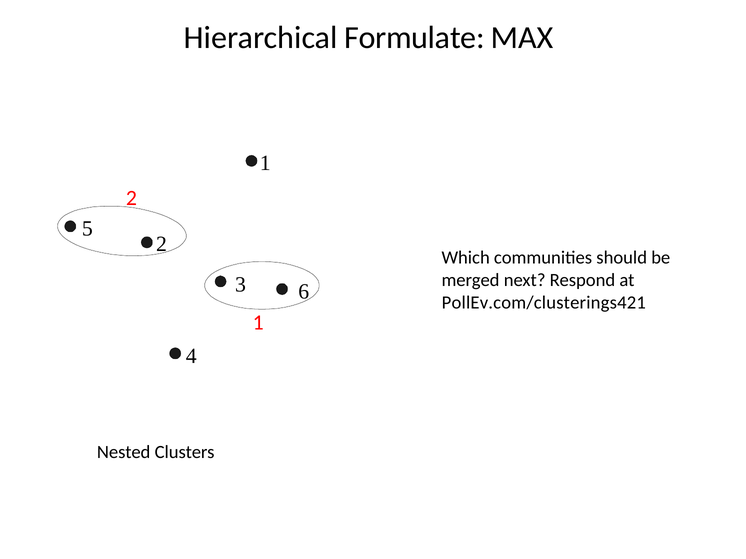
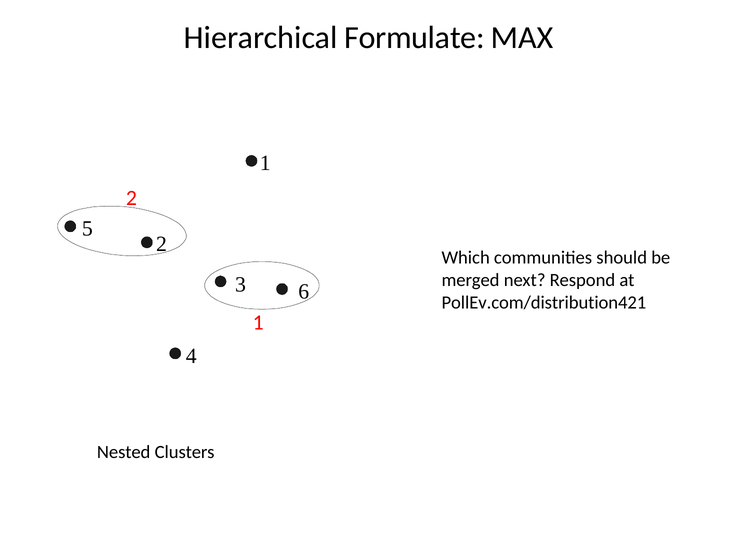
PollEv.com/clusterings421: PollEv.com/clusterings421 -> PollEv.com/distribution421
